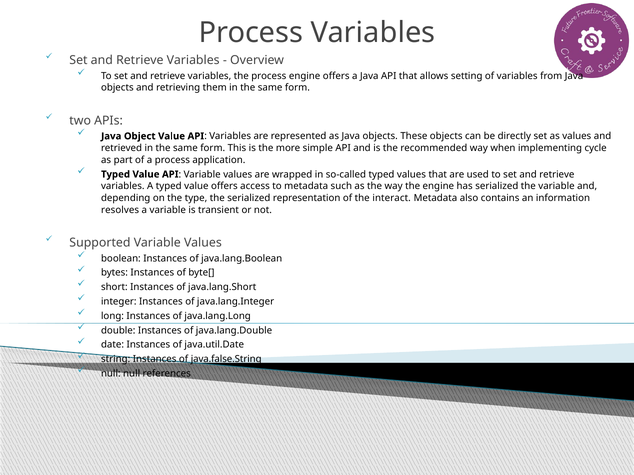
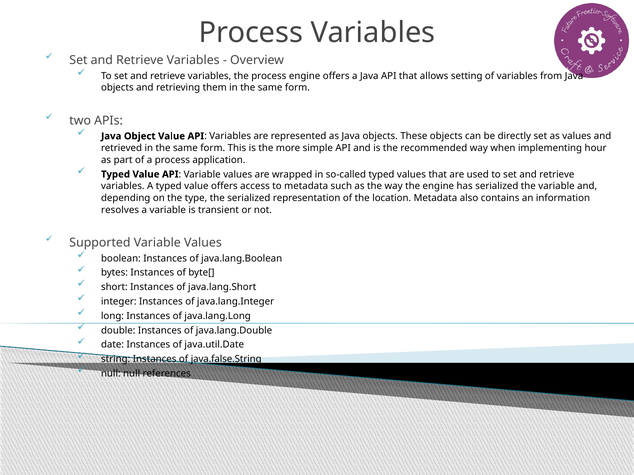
cycle: cycle -> hour
interact: interact -> location
